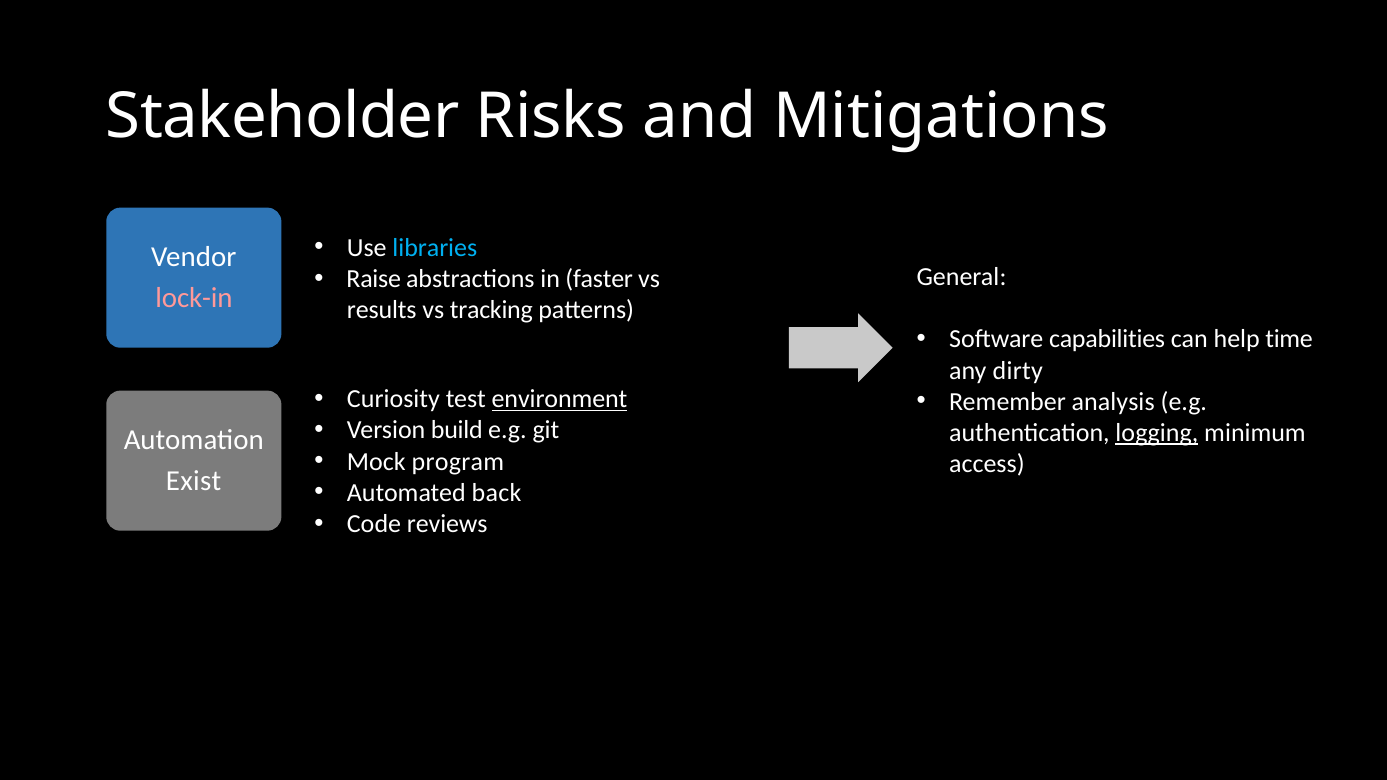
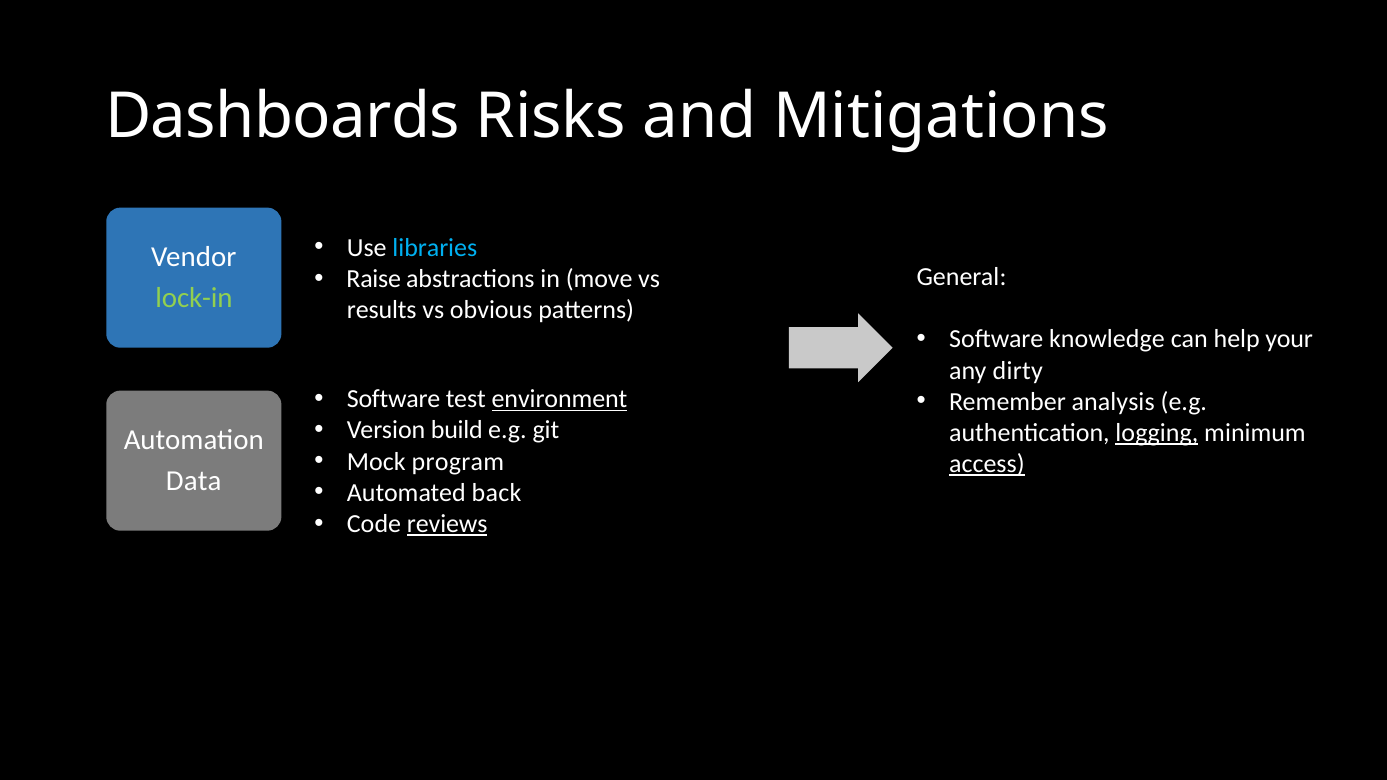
Stakeholder: Stakeholder -> Dashboards
faster: faster -> move
lock-in colour: pink -> light green
tracking: tracking -> obvious
capabilities: capabilities -> knowledge
time: time -> your
Curiosity at (393, 399): Curiosity -> Software
access underline: none -> present
Exist: Exist -> Data
reviews underline: none -> present
